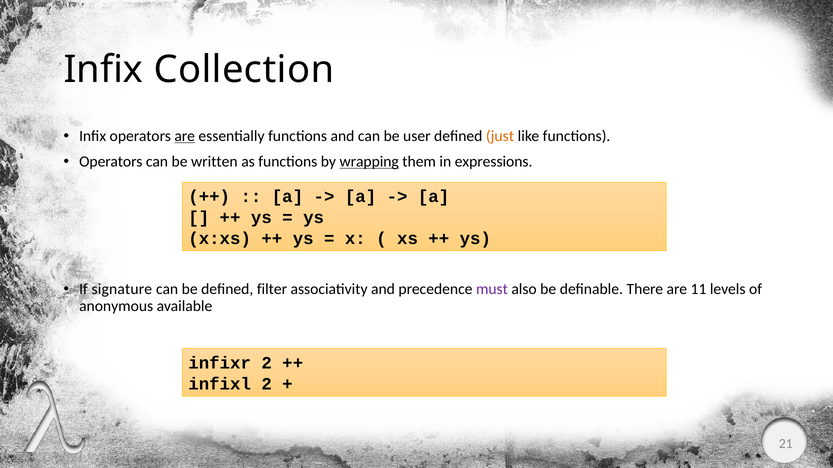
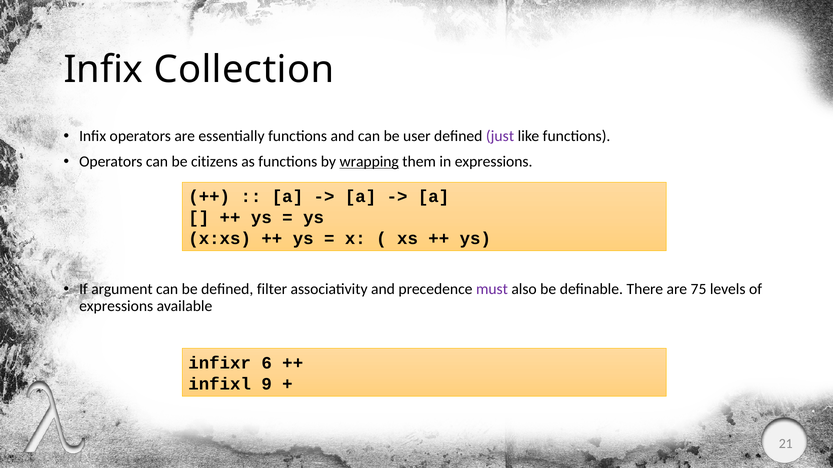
are at (185, 136) underline: present -> none
just colour: orange -> purple
written: written -> citizens
signature: signature -> argument
11: 11 -> 75
anonymous at (116, 306): anonymous -> expressions
infixr 2: 2 -> 6
infixl 2: 2 -> 9
